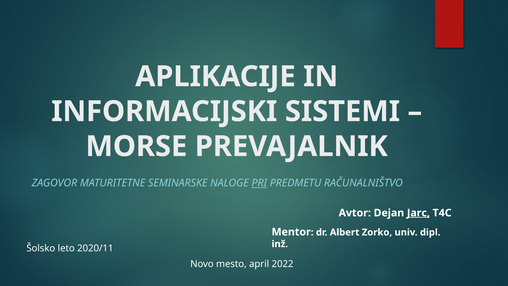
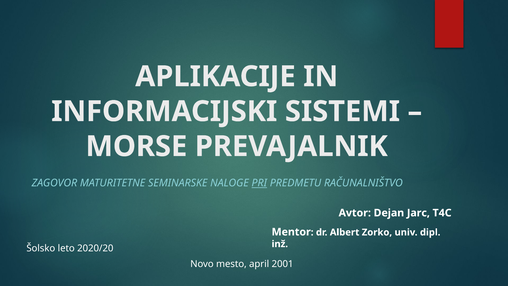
Jarc underline: present -> none
2020/11: 2020/11 -> 2020/20
2022: 2022 -> 2001
